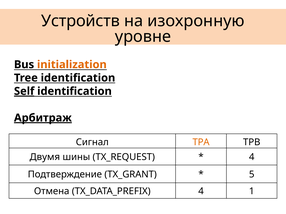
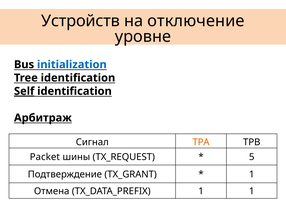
изохронную: изохронную -> отключение
initialization colour: orange -> blue
Арбитраж underline: present -> none
Двумя: Двумя -> Packet
4 at (252, 157): 4 -> 5
5 at (252, 175): 5 -> 1
4 at (201, 192): 4 -> 1
